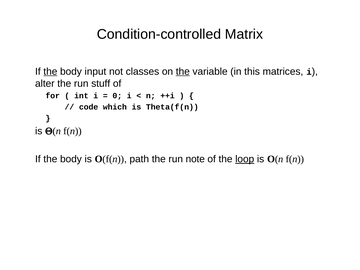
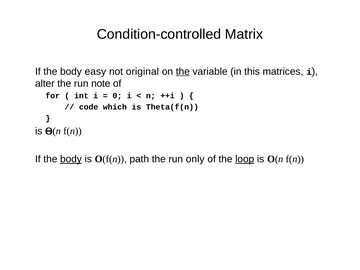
the at (50, 72) underline: present -> none
input: input -> easy
classes: classes -> original
stuff: stuff -> note
body at (71, 159) underline: none -> present
note: note -> only
